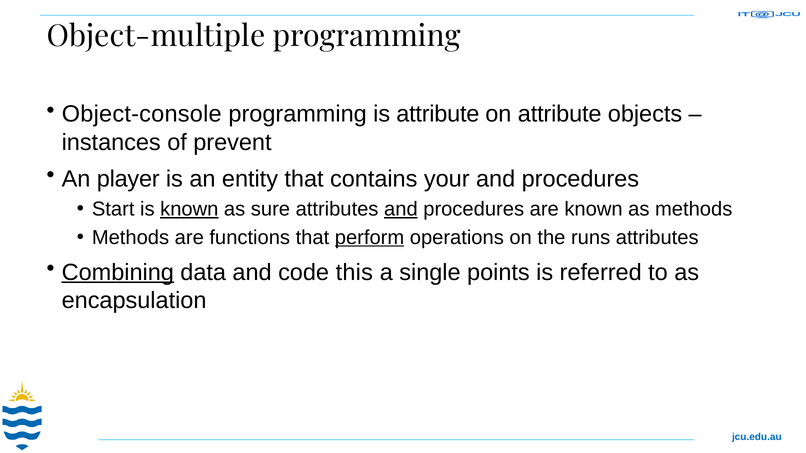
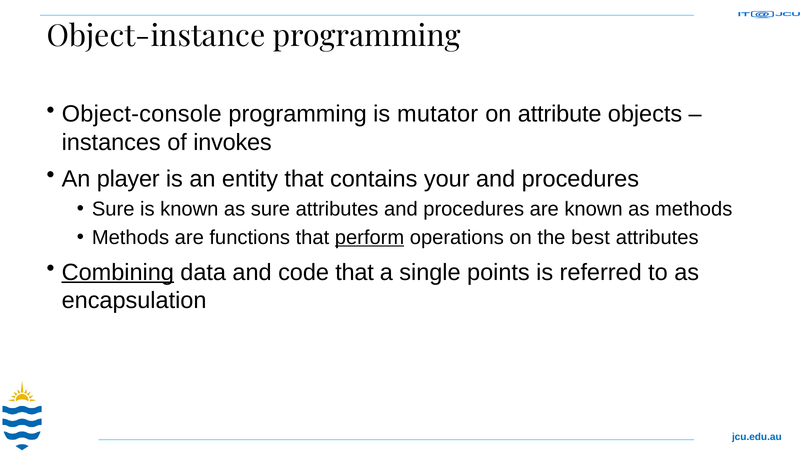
Object-multiple: Object-multiple -> Object-instance
is attribute: attribute -> mutator
prevent: prevent -> invokes
Start at (113, 209): Start -> Sure
known at (189, 209) underline: present -> none
and at (401, 209) underline: present -> none
runs: runs -> best
code this: this -> that
